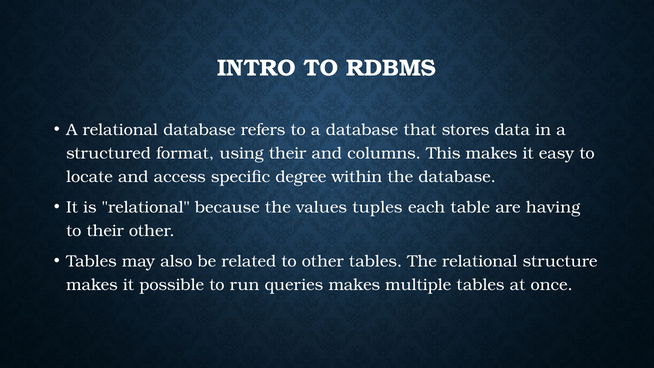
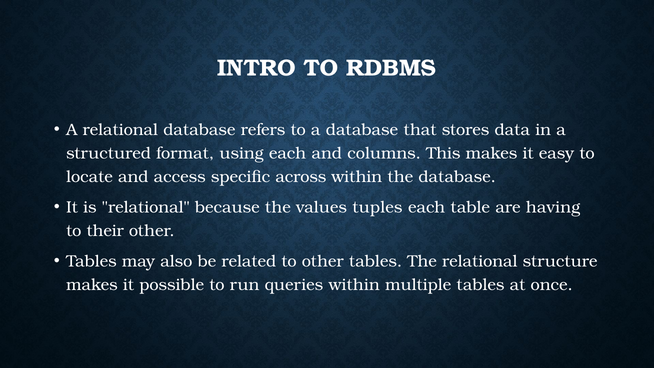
using their: their -> each
degree: degree -> across
queries makes: makes -> within
